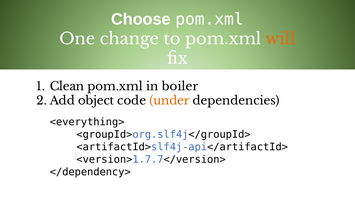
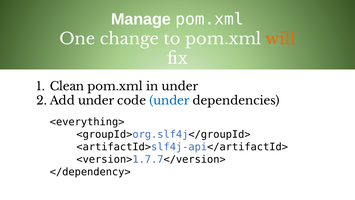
Choose: Choose -> Manage
in boiler: boiler -> under
object at (96, 101): object -> under
under at (169, 101) colour: orange -> blue
